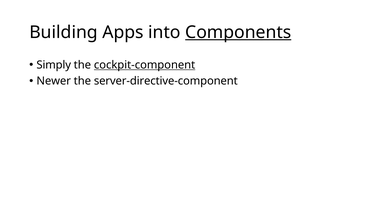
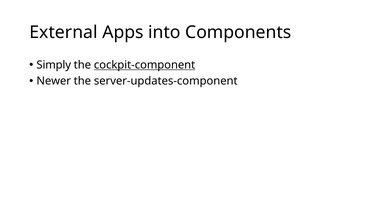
Building: Building -> External
Components underline: present -> none
server-directive-component: server-directive-component -> server-updates-component
